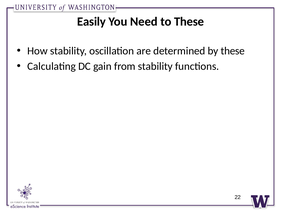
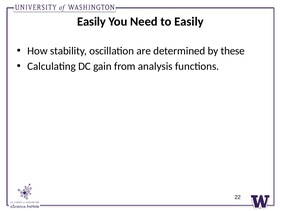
to These: These -> Easily
from stability: stability -> analysis
